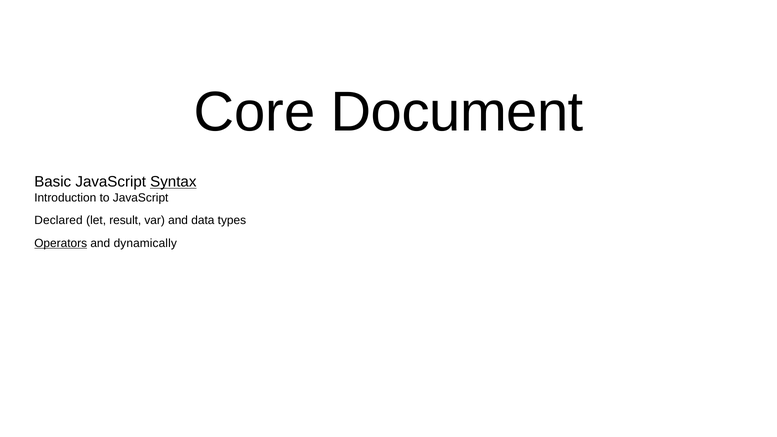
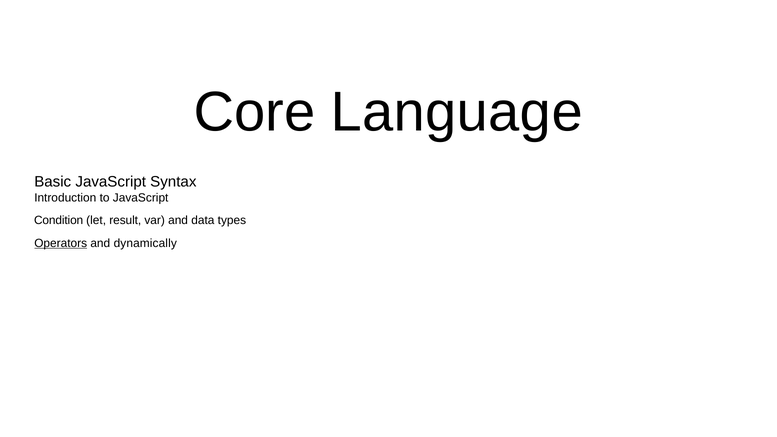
Document: Document -> Language
Syntax underline: present -> none
Declared: Declared -> Condition
